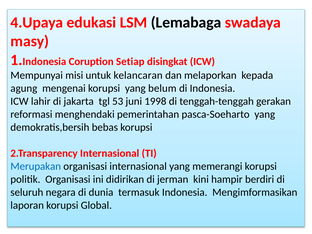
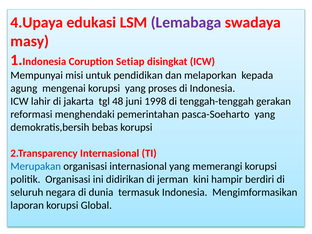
Lemabaga colour: black -> purple
kelancaran: kelancaran -> pendidikan
belum: belum -> proses
53: 53 -> 48
